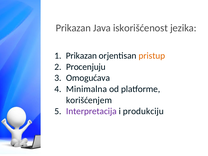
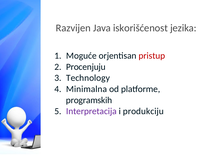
Prikazan at (73, 28): Prikazan -> Razvijen
Prikazan at (81, 56): Prikazan -> Moguće
pristup colour: orange -> red
Omogućava: Omogućava -> Technology
korišćenjem: korišćenjem -> programskih
